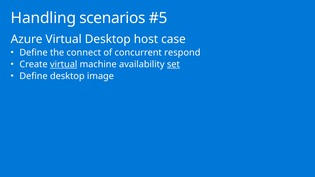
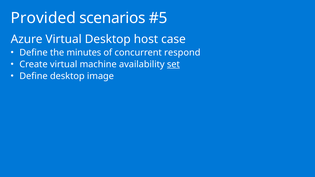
Handling: Handling -> Provided
connect: connect -> minutes
virtual at (64, 64) underline: present -> none
